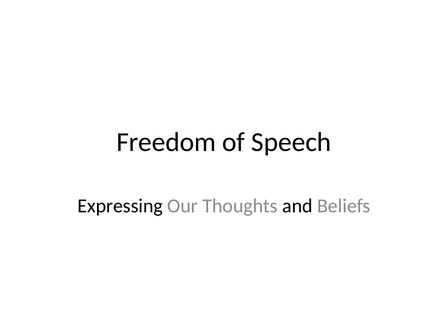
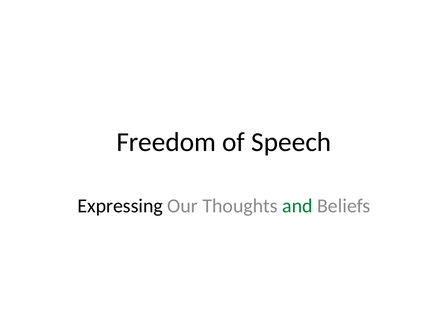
and colour: black -> green
